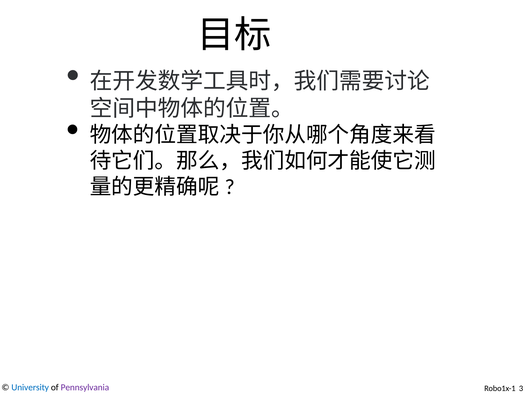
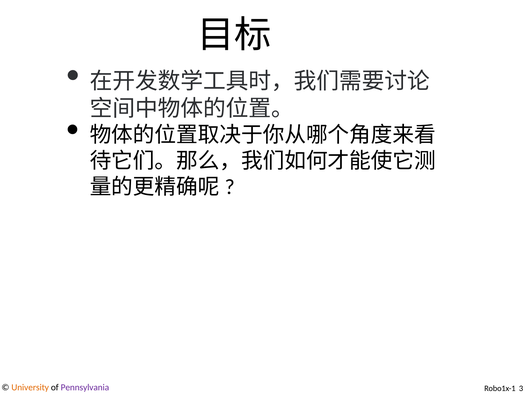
University colour: blue -> orange
